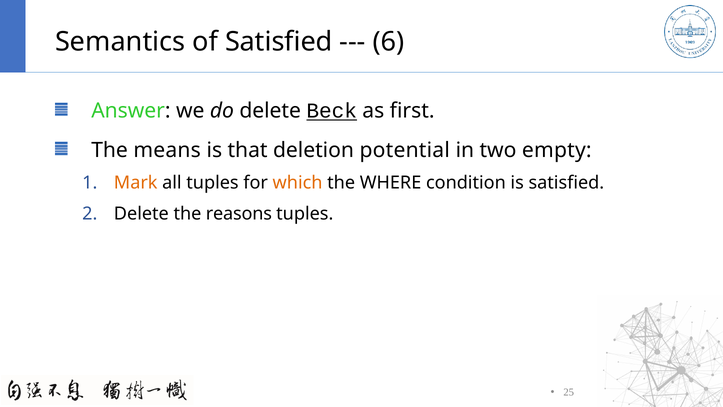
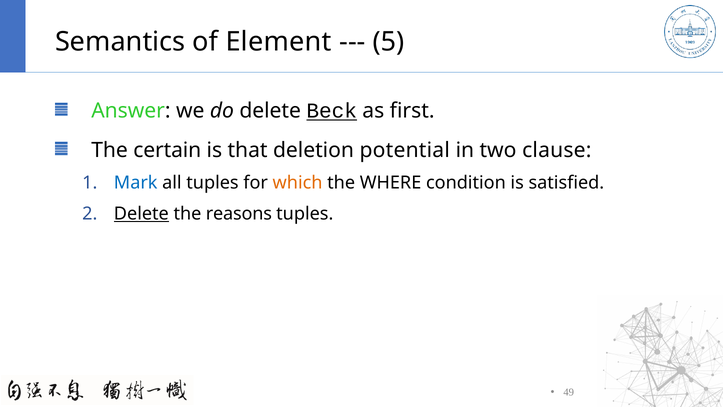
of Satisfied: Satisfied -> Element
6: 6 -> 5
means: means -> certain
empty: empty -> clause
Mark colour: orange -> blue
Delete at (141, 213) underline: none -> present
25: 25 -> 49
